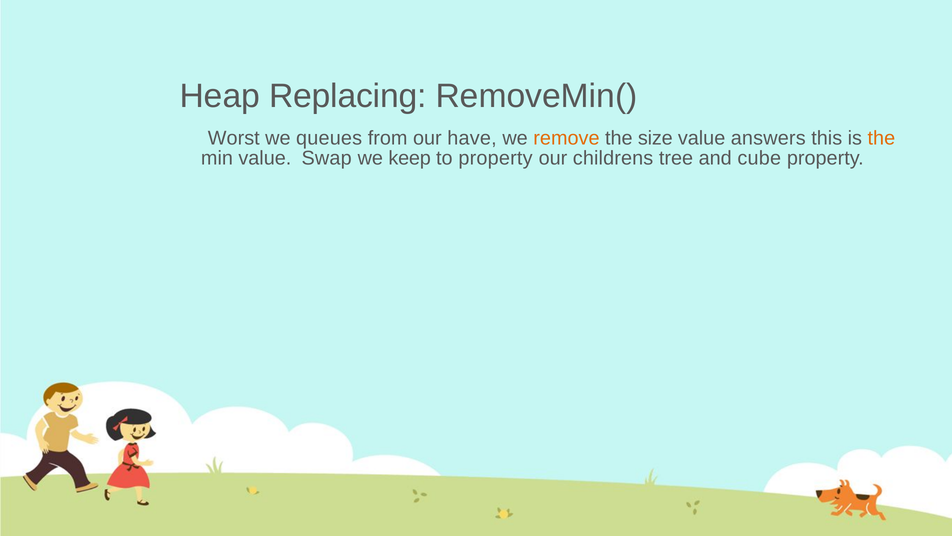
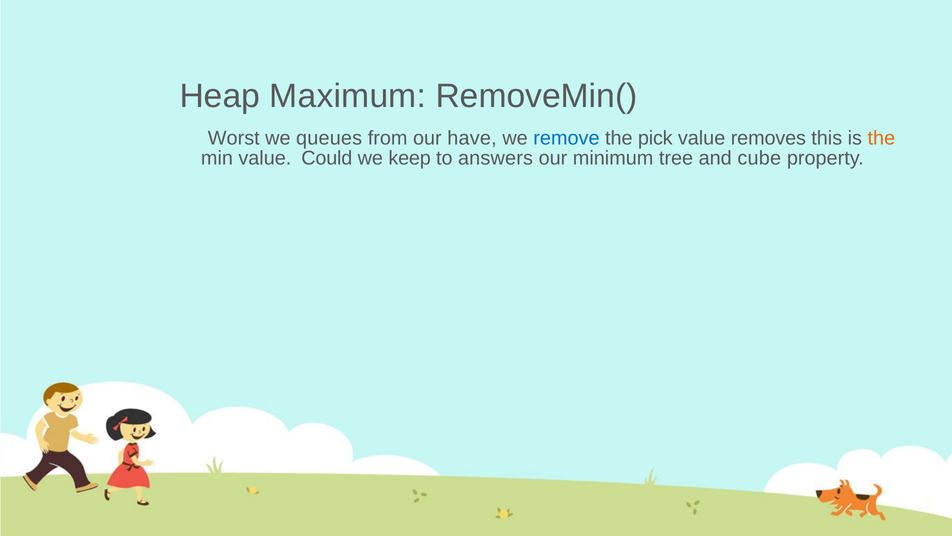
Replacing: Replacing -> Maximum
remove colour: orange -> blue
size: size -> pick
answers: answers -> removes
Swap: Swap -> Could
to property: property -> answers
childrens: childrens -> minimum
